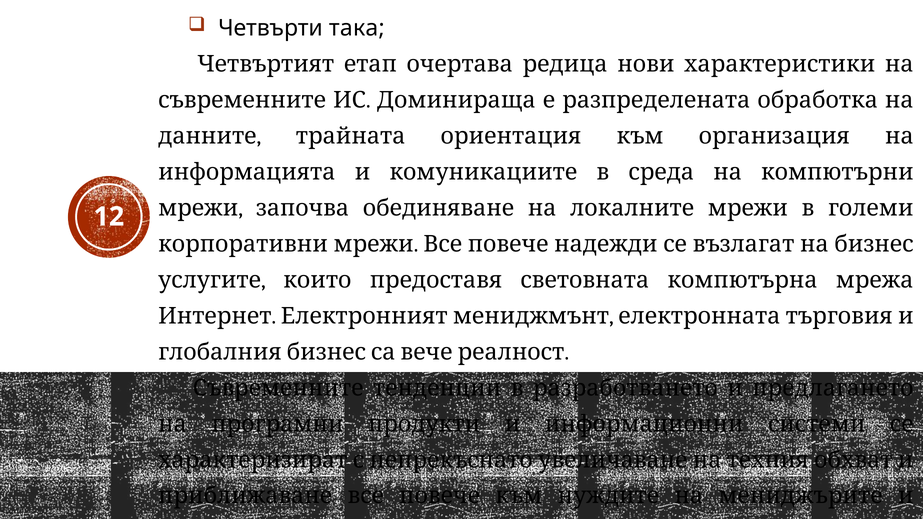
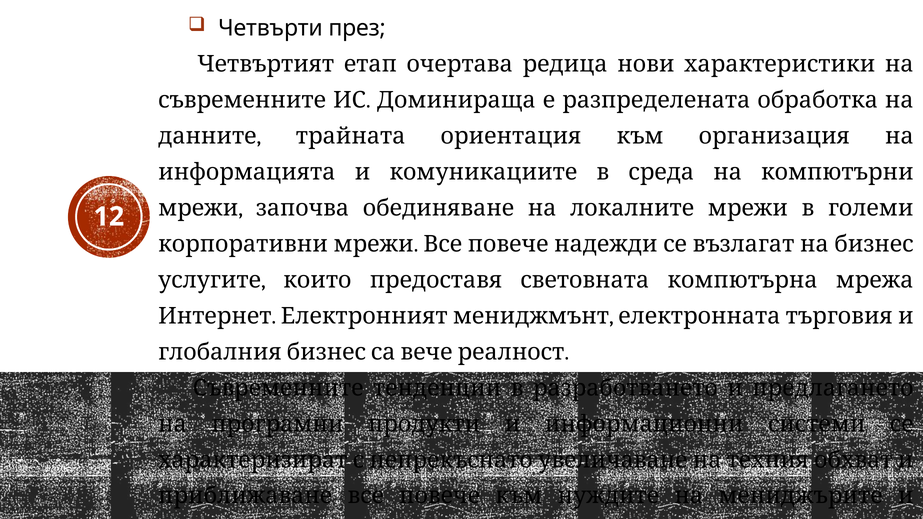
така: така -> през
